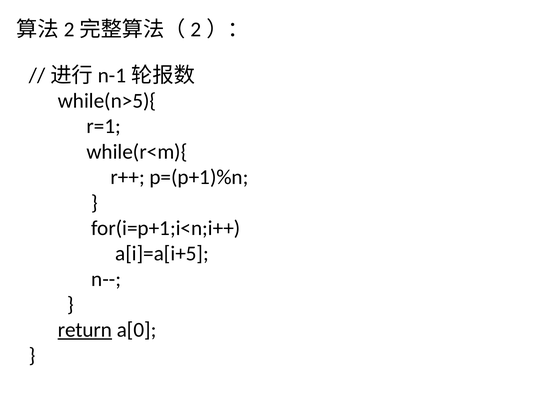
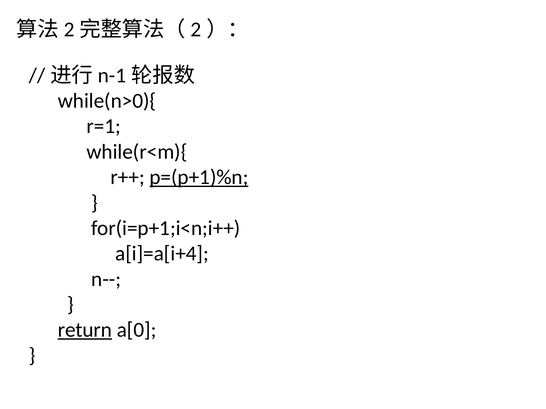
while(n>5){: while(n>5){ -> while(n>0){
p=(p+1)%n underline: none -> present
a[i]=a[i+5: a[i]=a[i+5 -> a[i]=a[i+4
